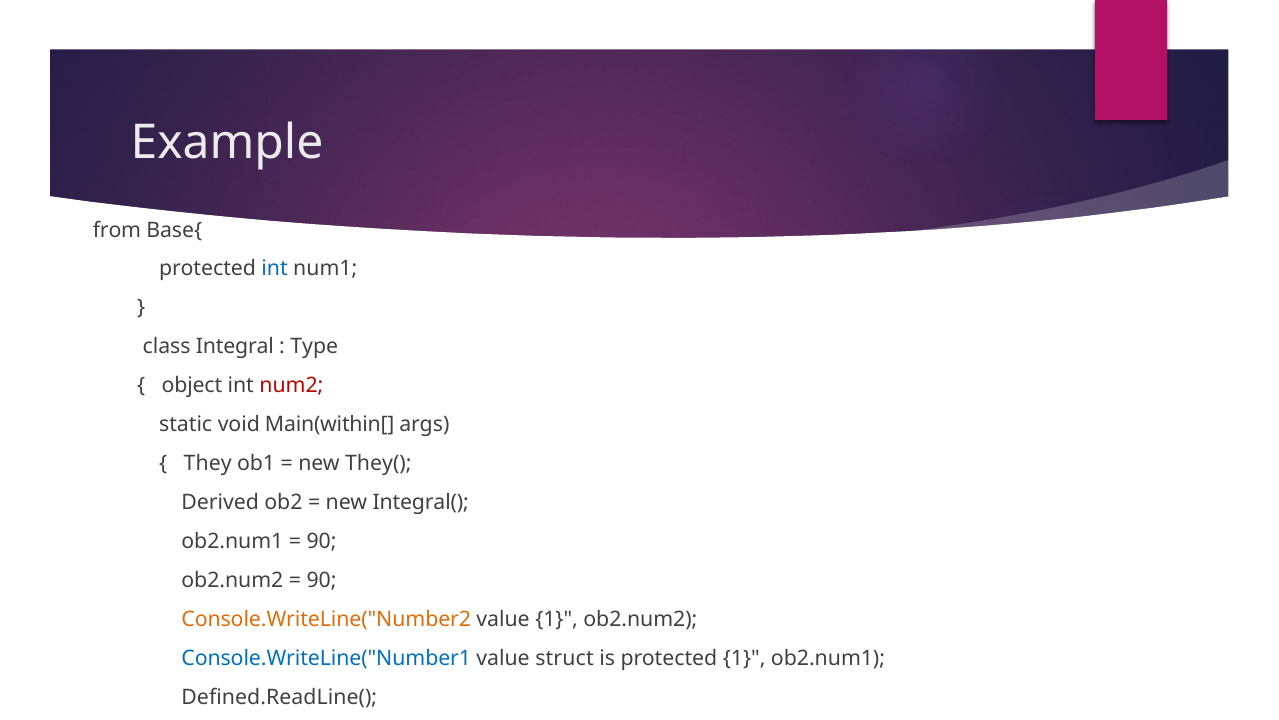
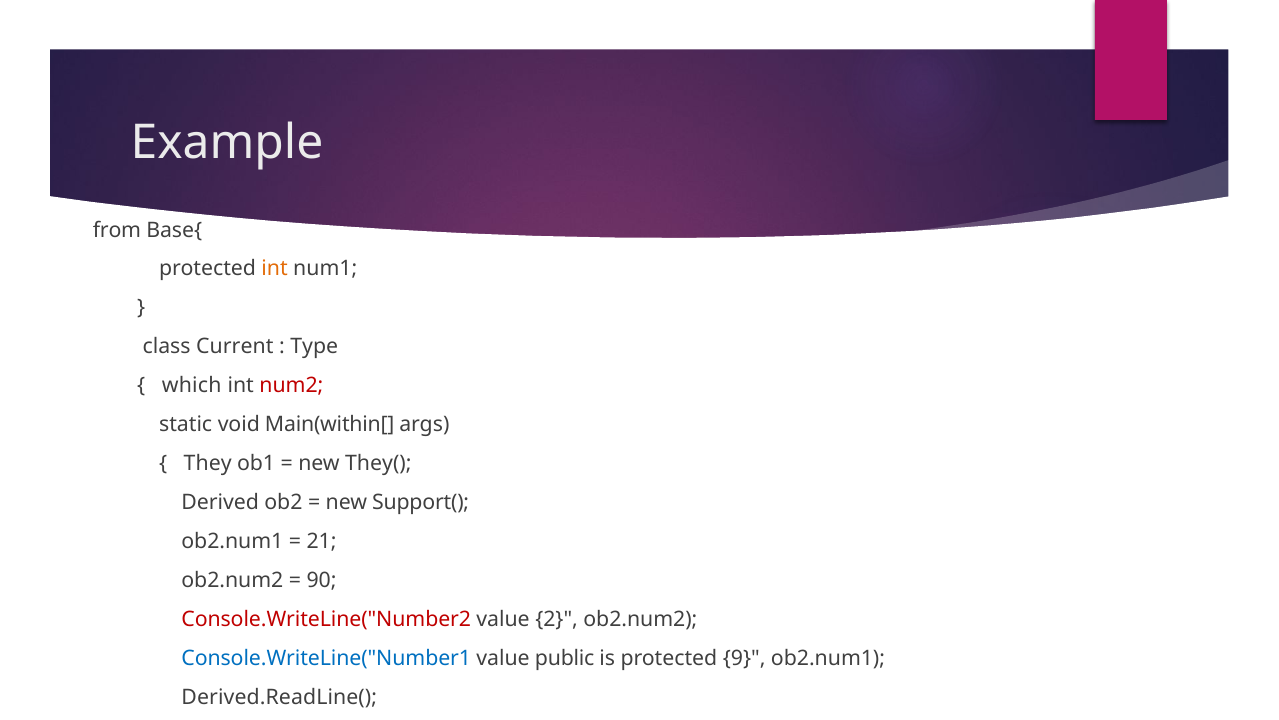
int at (275, 269) colour: blue -> orange
Integral: Integral -> Current
object: object -> which
Integral(: Integral( -> Support(
90 at (322, 541): 90 -> 21
Console.WriteLine("Number2 colour: orange -> red
value 1: 1 -> 2
struct: struct -> public
protected 1: 1 -> 9
Defined.ReadLine(: Defined.ReadLine( -> Derived.ReadLine(
